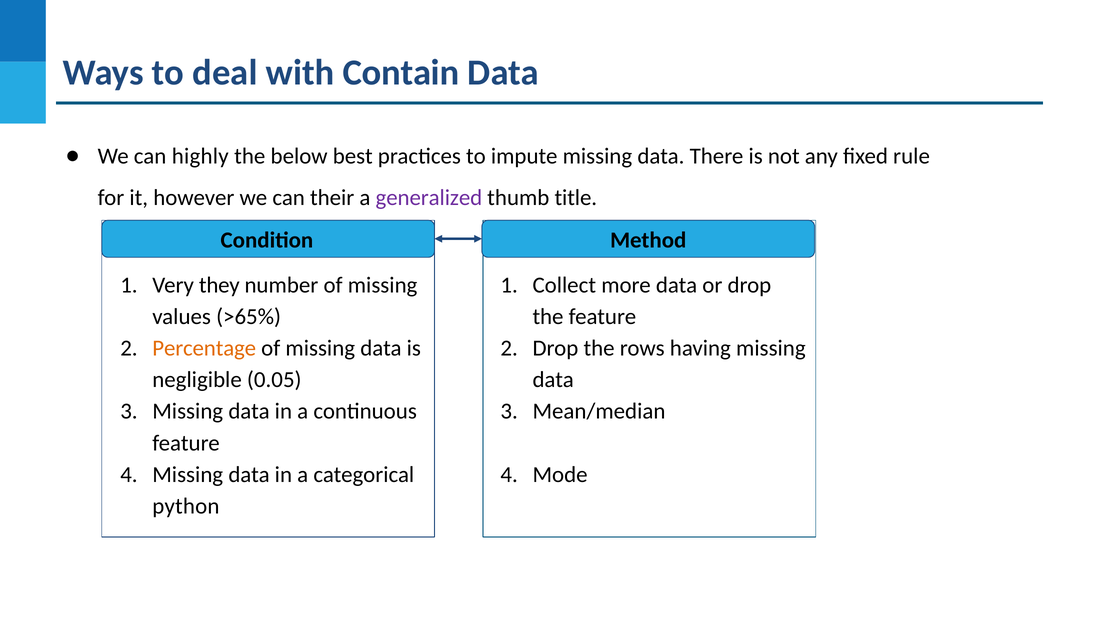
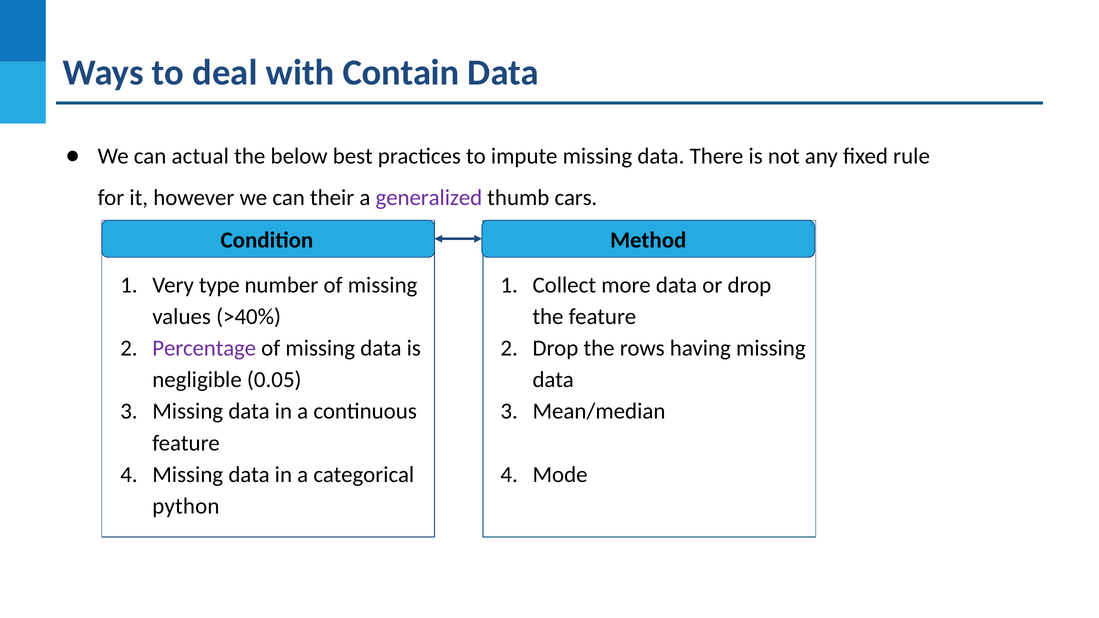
highly: highly -> actual
title: title -> cars
they: they -> type
>65%: >65% -> >40%
Percentage colour: orange -> purple
